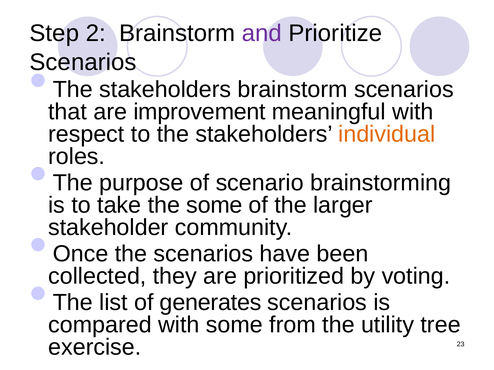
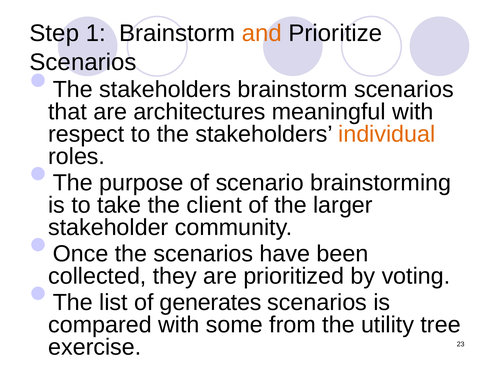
2: 2 -> 1
and colour: purple -> orange
improvement: improvement -> architectures
the some: some -> client
